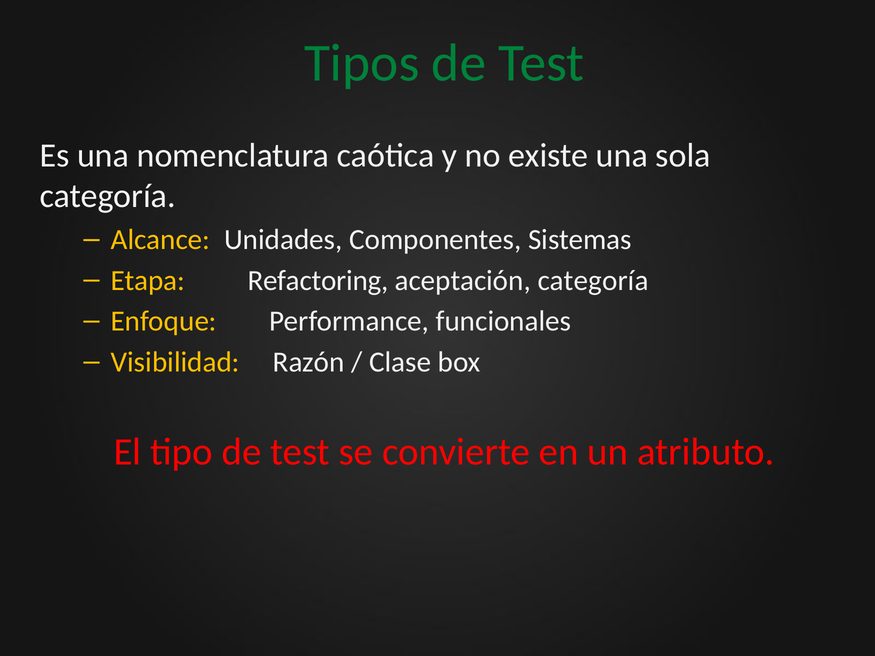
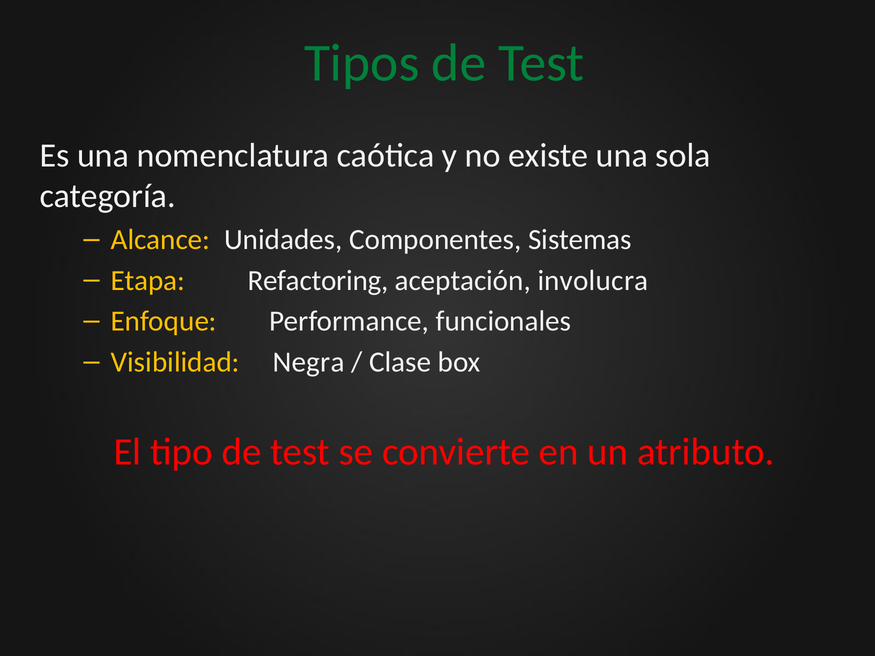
aceptación categoría: categoría -> involucra
Razón: Razón -> Negra
